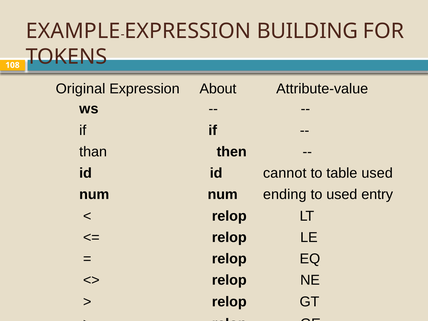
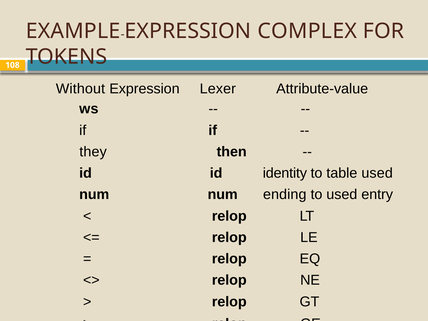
BUILDING: BUILDING -> COMPLEX
Original: Original -> Without
About: About -> Lexer
than: than -> they
cannot: cannot -> identity
